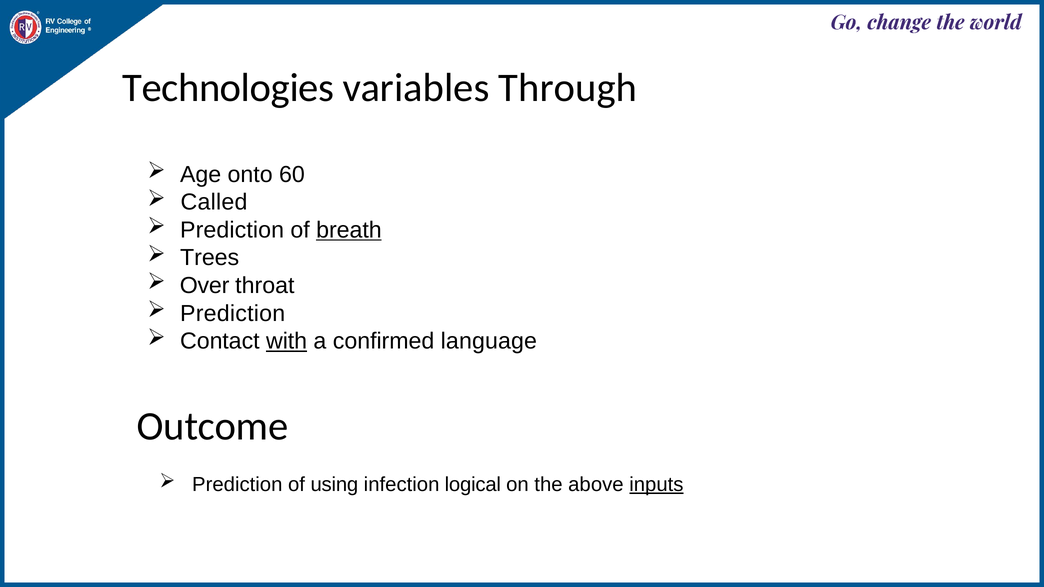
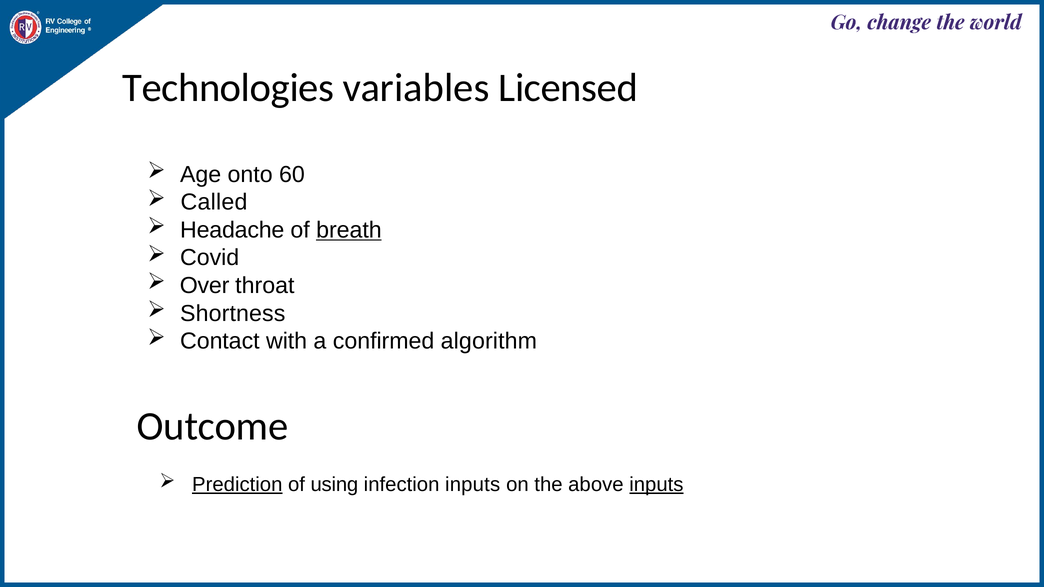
Through: Through -> Licensed
Prediction at (232, 230): Prediction -> Headache
Trees: Trees -> Covid
Prediction at (233, 314): Prediction -> Shortness
with underline: present -> none
language: language -> algorithm
Prediction at (237, 485) underline: none -> present
infection logical: logical -> inputs
